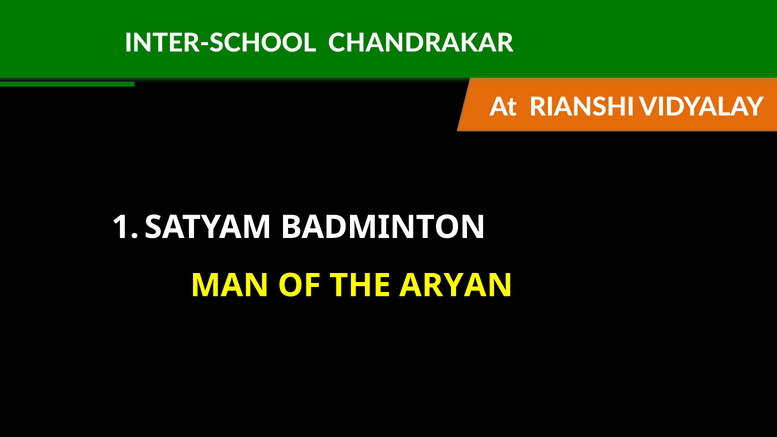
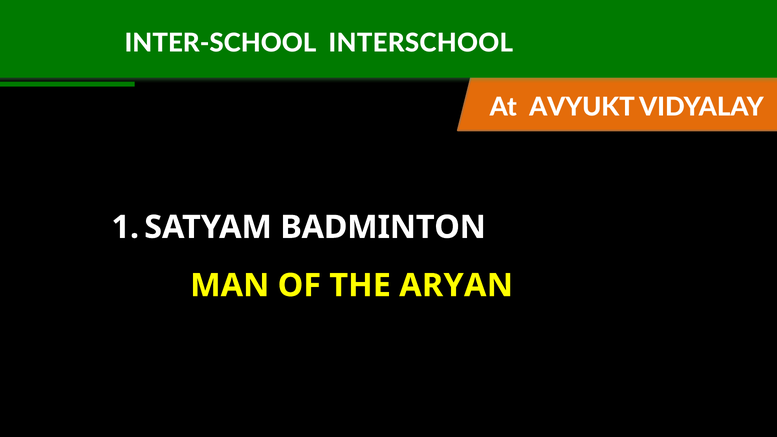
CHANDRAKAR: CHANDRAKAR -> INTERSCHOOL
RIANSHI: RIANSHI -> AVYUKT
